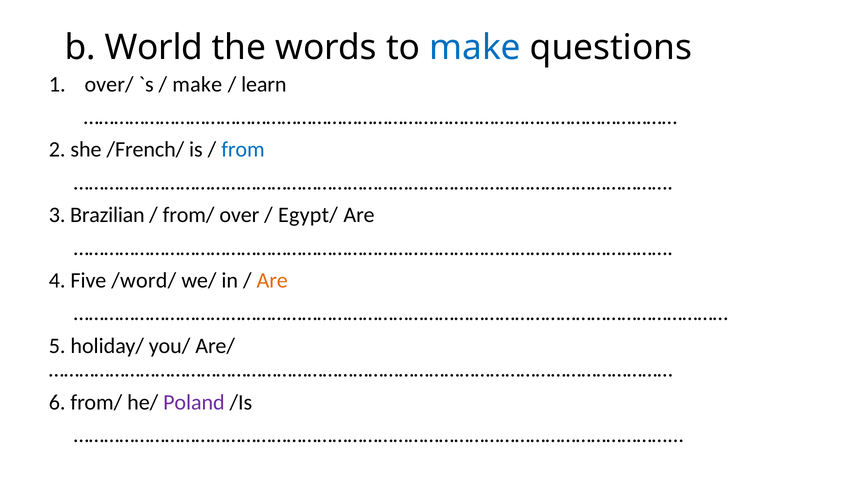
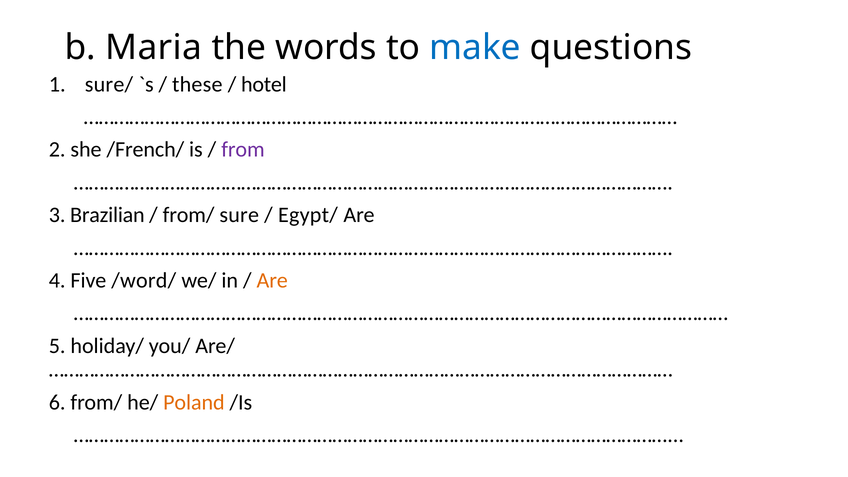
World: World -> Maria
over/: over/ -> sure/
make at (197, 84): make -> these
learn: learn -> hotel
from colour: blue -> purple
over: over -> sure
Poland colour: purple -> orange
